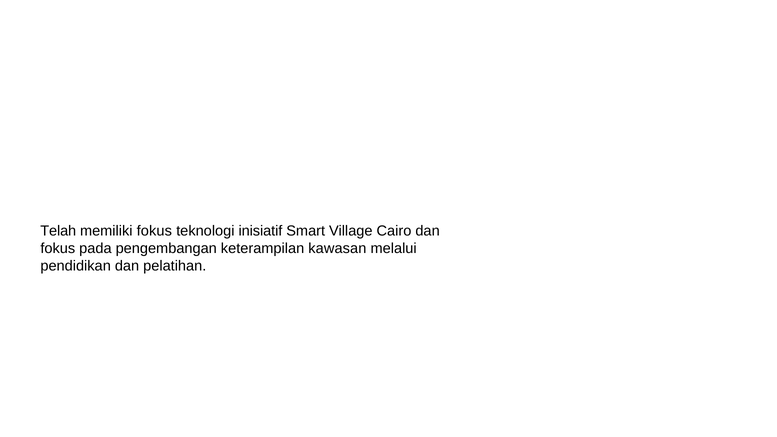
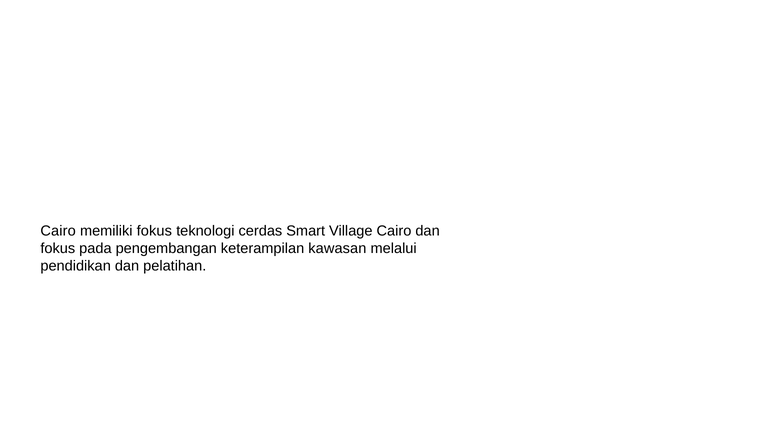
Telah at (58, 231): Telah -> Cairo
inisiatif: inisiatif -> cerdas
